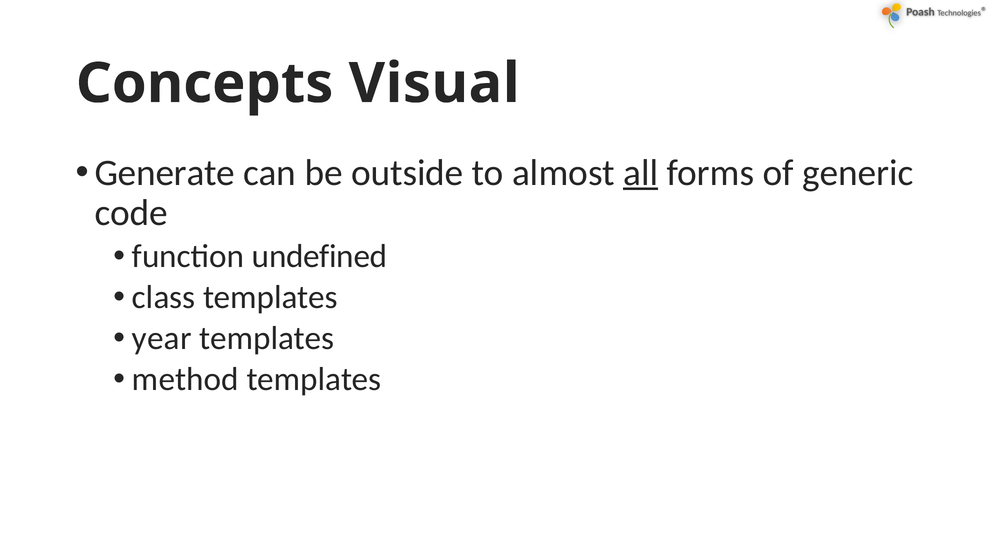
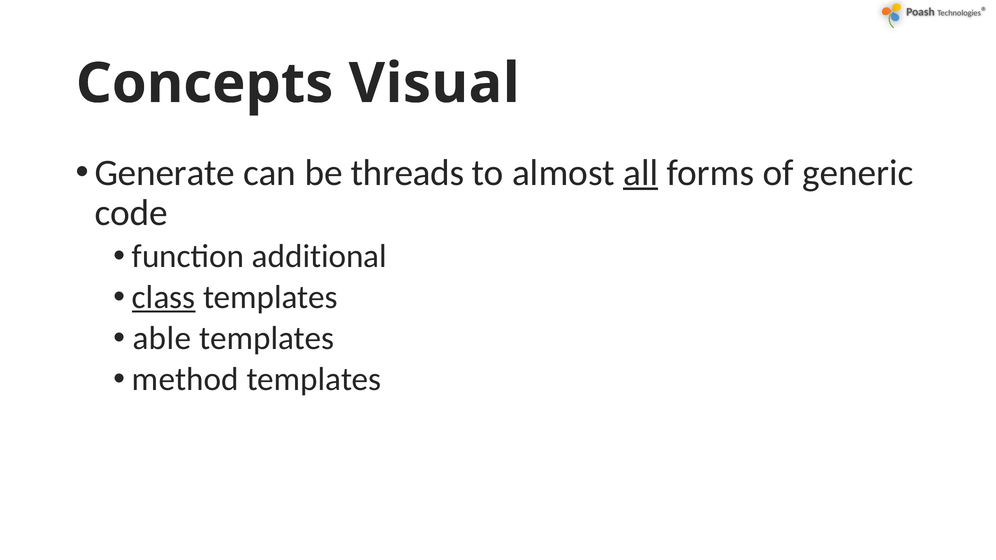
outside: outside -> threads
undefined: undefined -> additional
class underline: none -> present
year: year -> able
